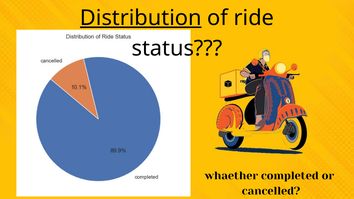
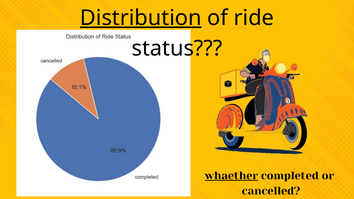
whaether underline: none -> present
